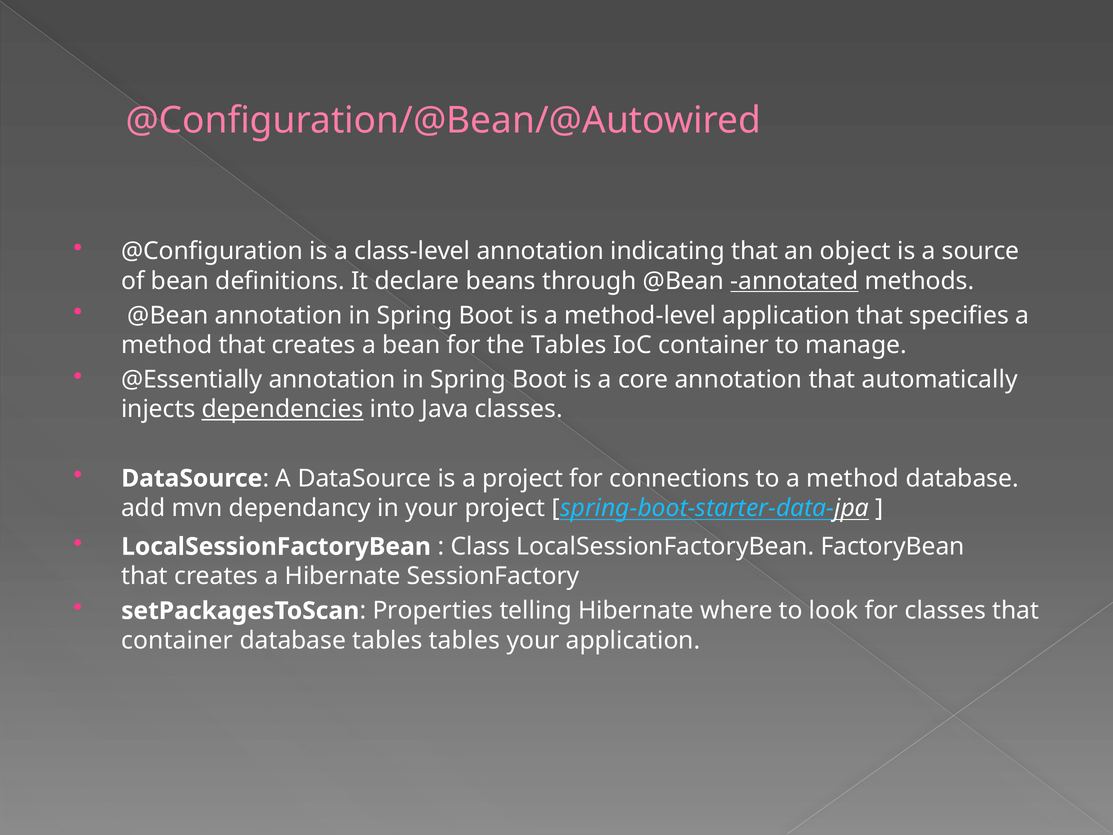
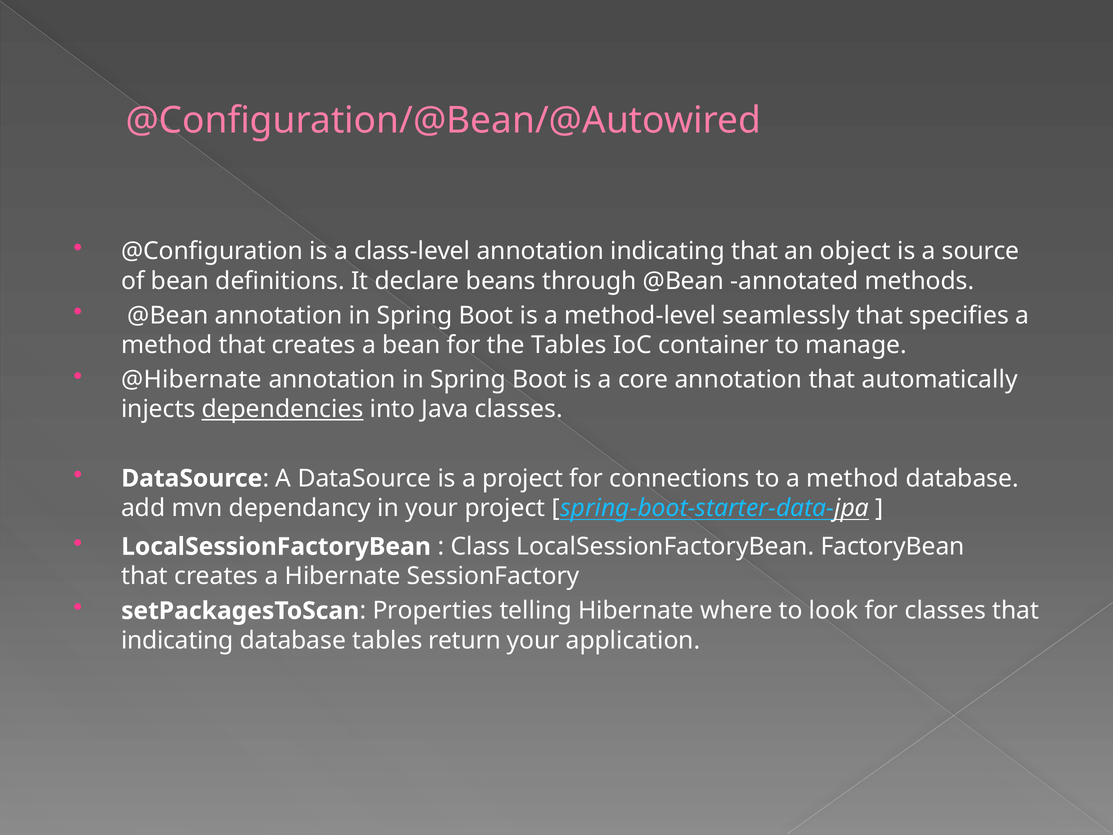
annotated underline: present -> none
method-level application: application -> seamlessly
@Essentially: @Essentially -> @Hibernate
container at (177, 640): container -> indicating
tables tables: tables -> return
